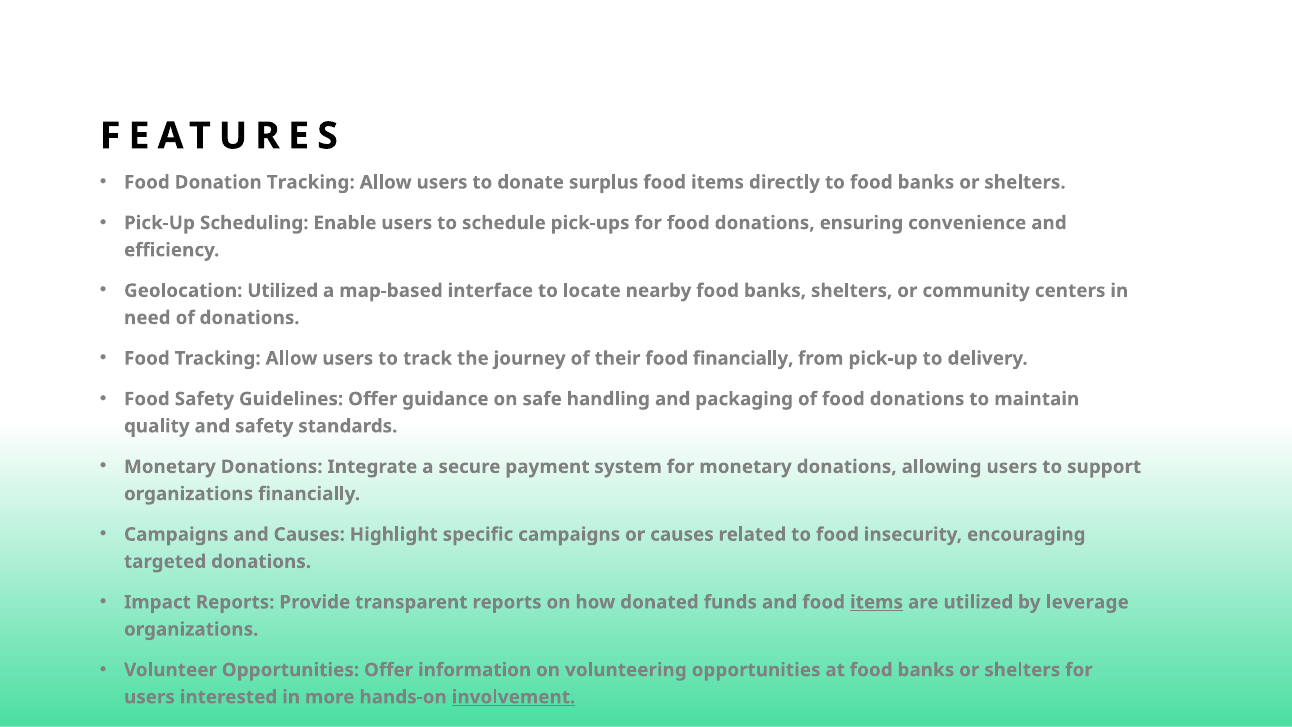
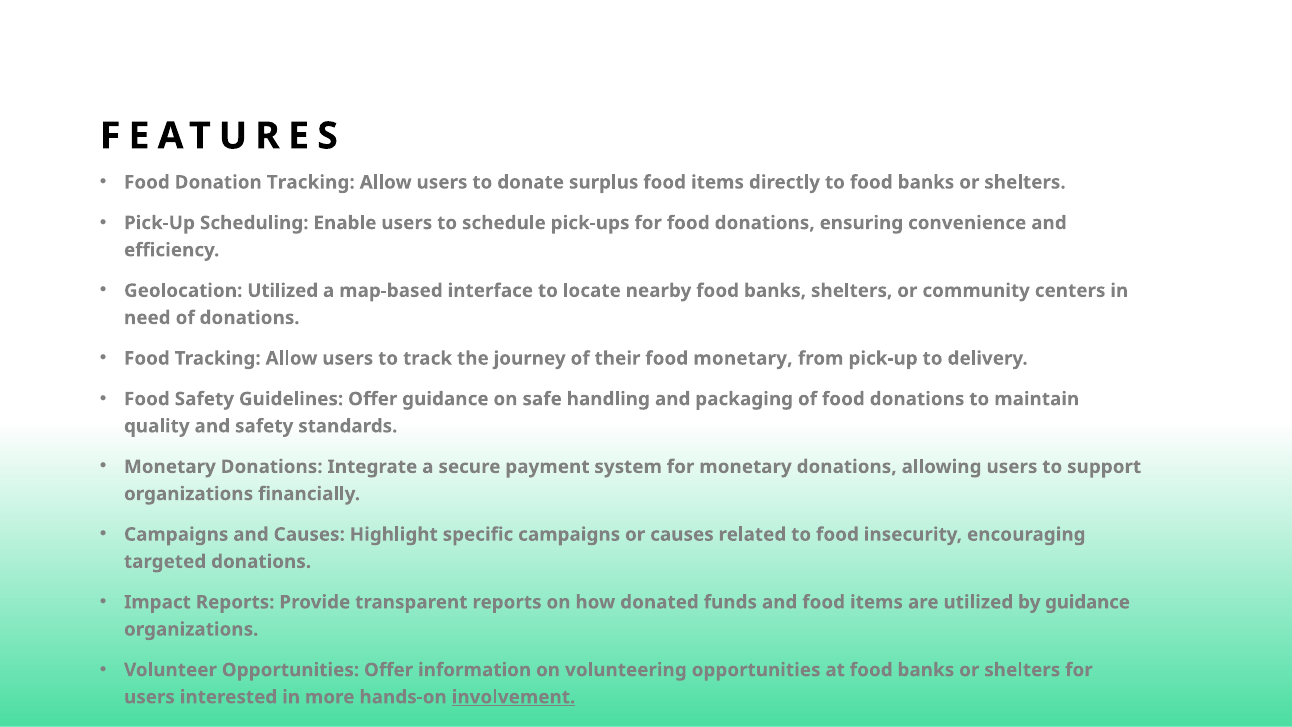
food financially: financially -> monetary
items at (876, 602) underline: present -> none
by leverage: leverage -> guidance
